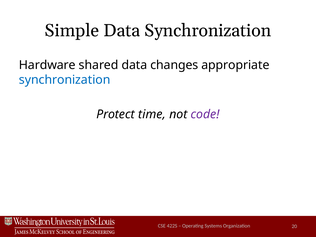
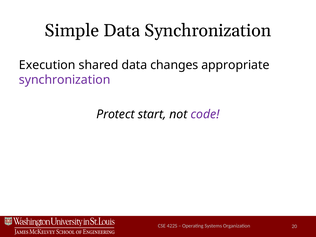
Hardware: Hardware -> Execution
synchronization at (65, 80) colour: blue -> purple
time: time -> start
